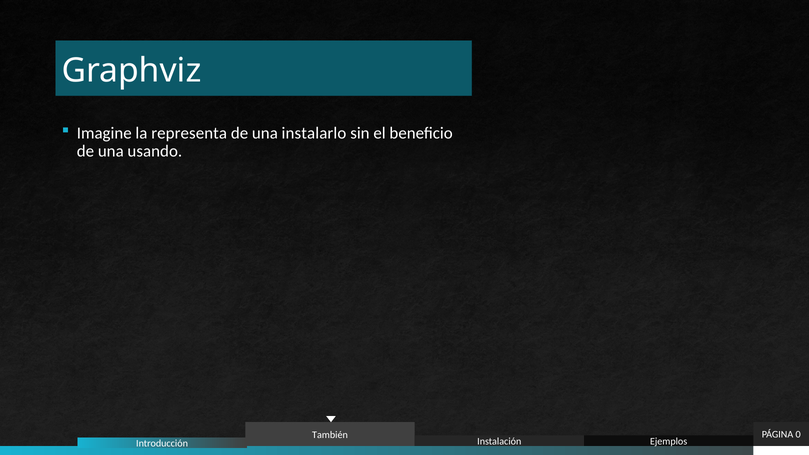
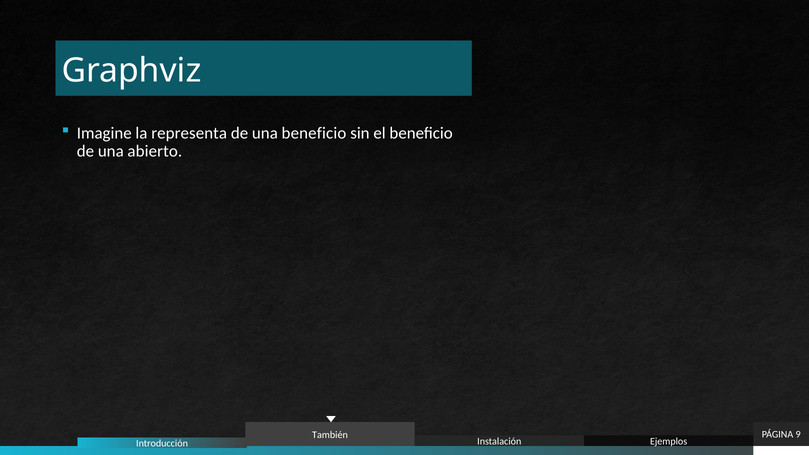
una instalarlo: instalarlo -> beneficio
usando: usando -> abierto
0: 0 -> 9
